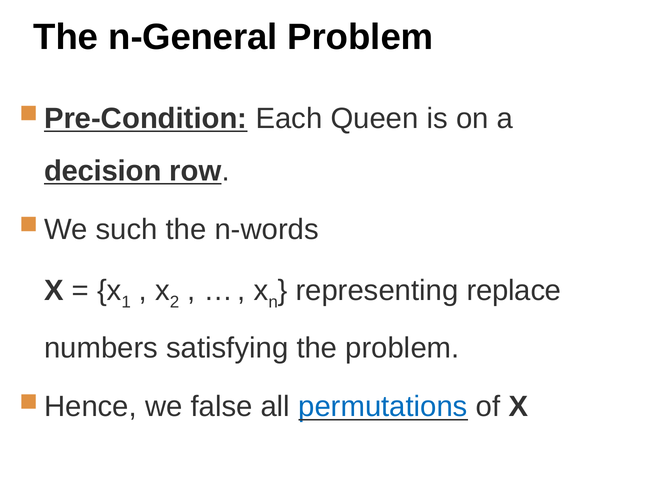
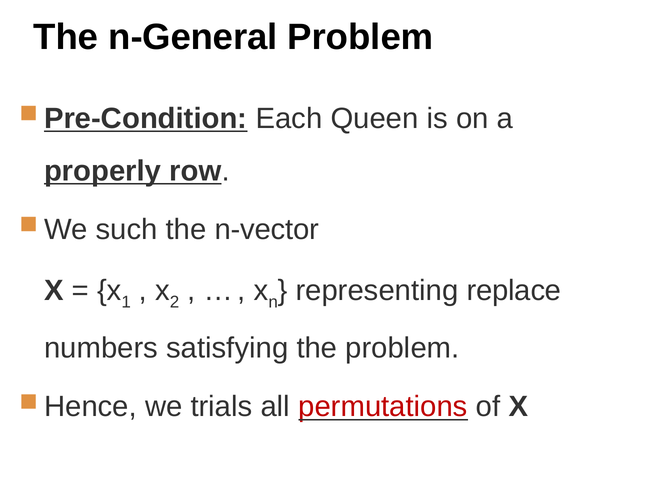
decision: decision -> properly
n-words: n-words -> n-vector
false: false -> trials
permutations colour: blue -> red
